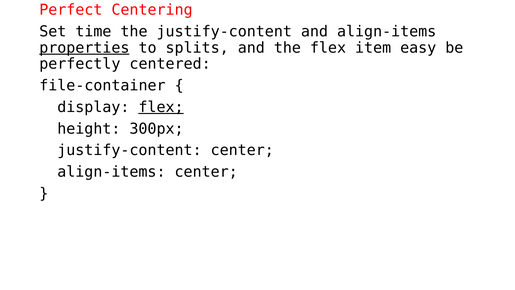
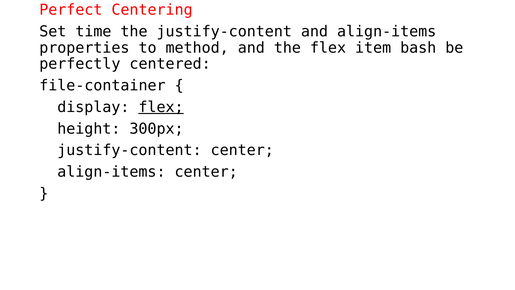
properties underline: present -> none
splits: splits -> method
easy: easy -> bash
